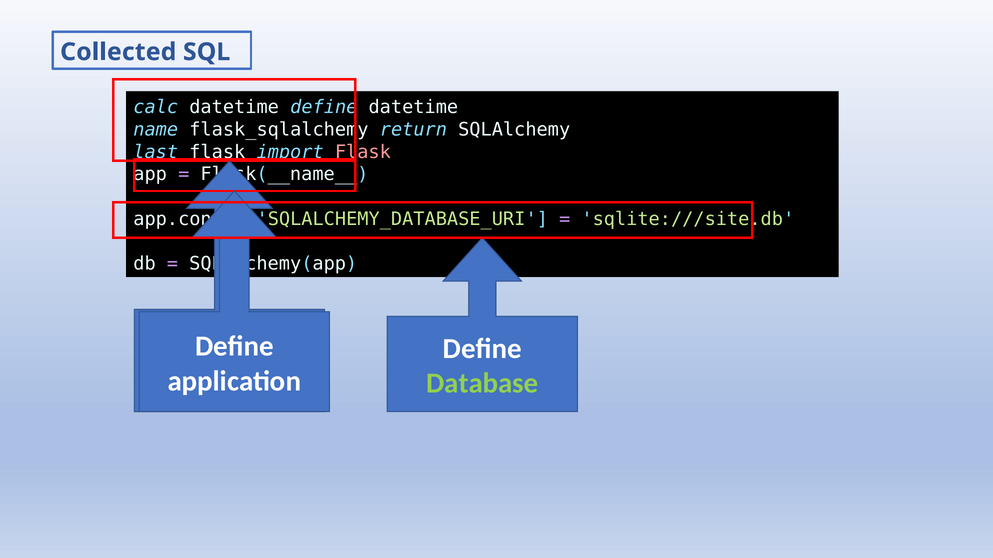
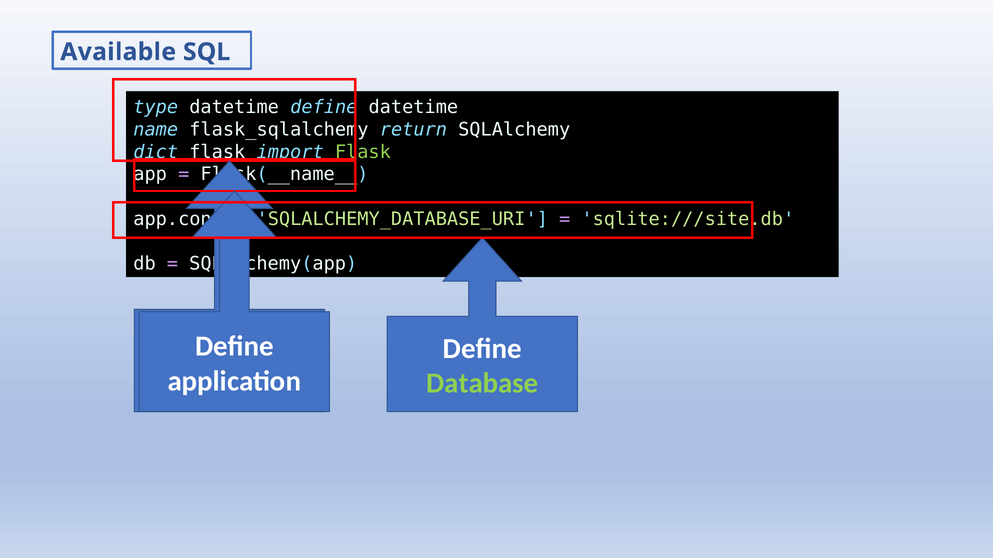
Collected: Collected -> Available
calc: calc -> type
last: last -> dict
Flask at (363, 152) colour: pink -> light green
